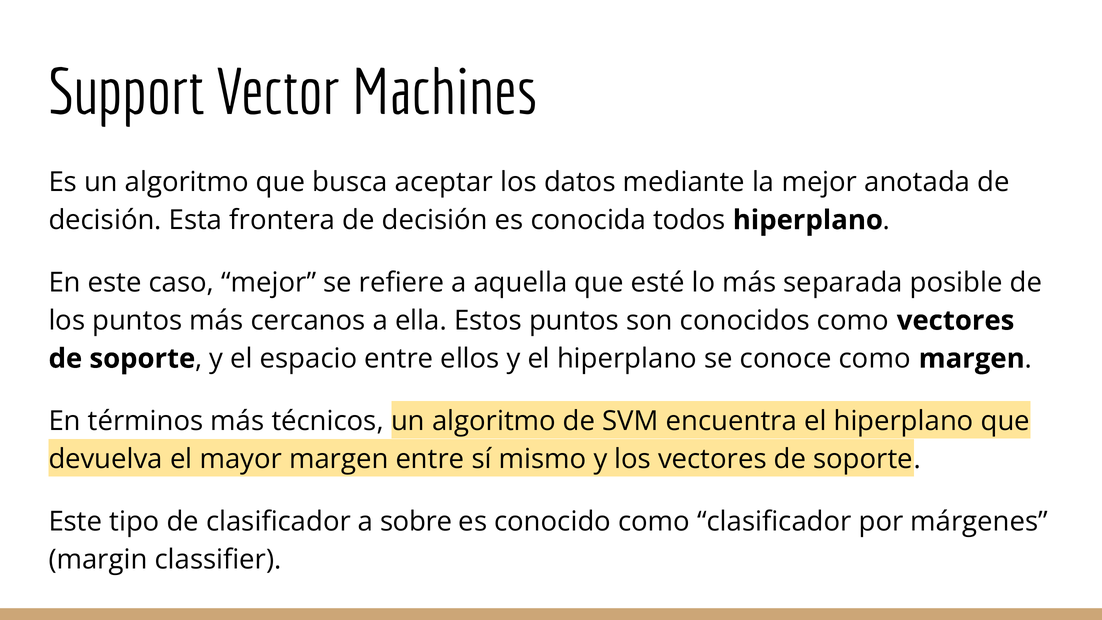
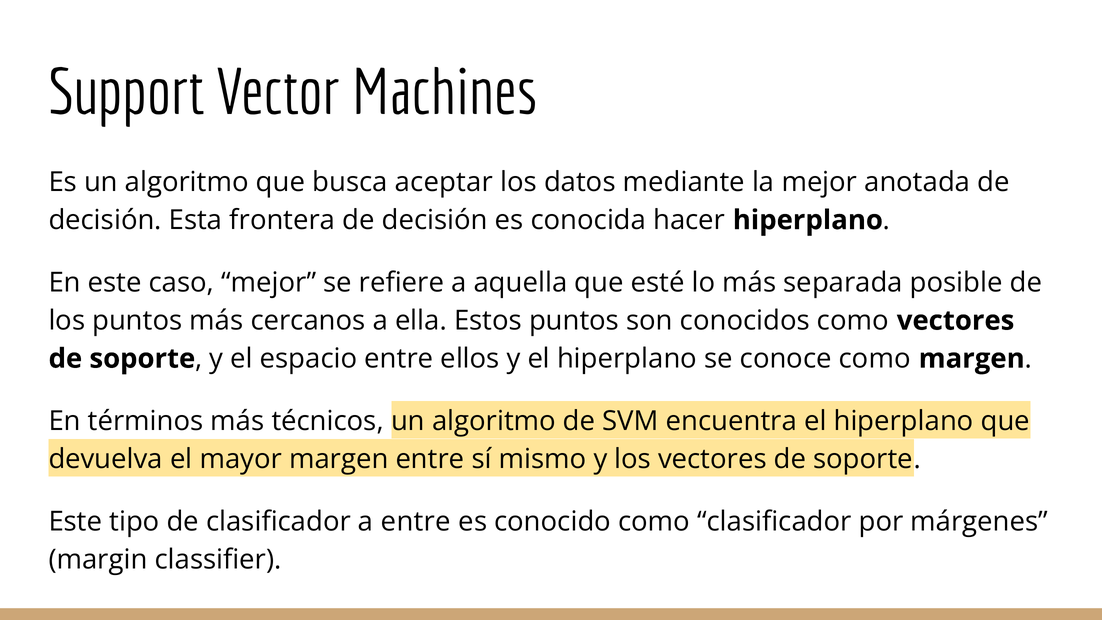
todos: todos -> hacer
a sobre: sobre -> entre
